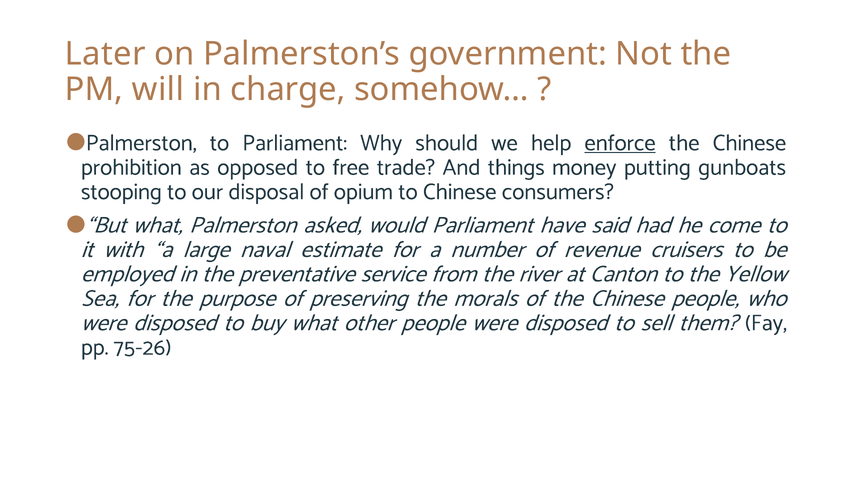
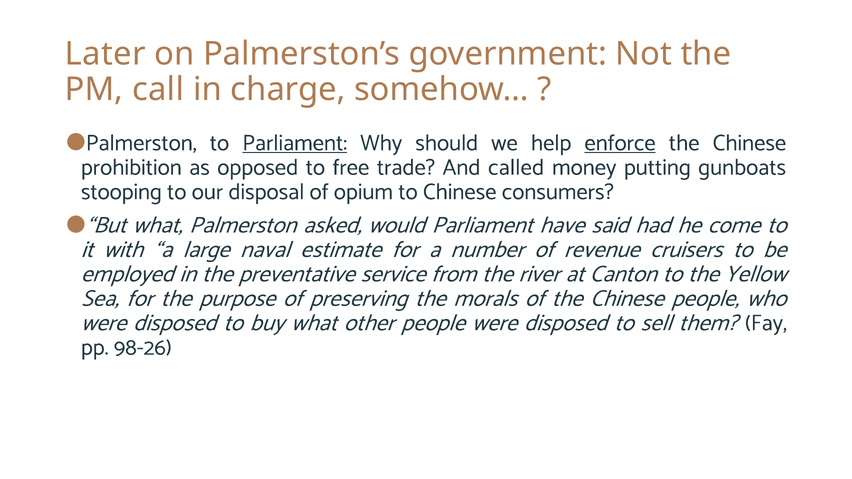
will: will -> call
Parliament at (295, 143) underline: none -> present
things: things -> called
75-26: 75-26 -> 98-26
